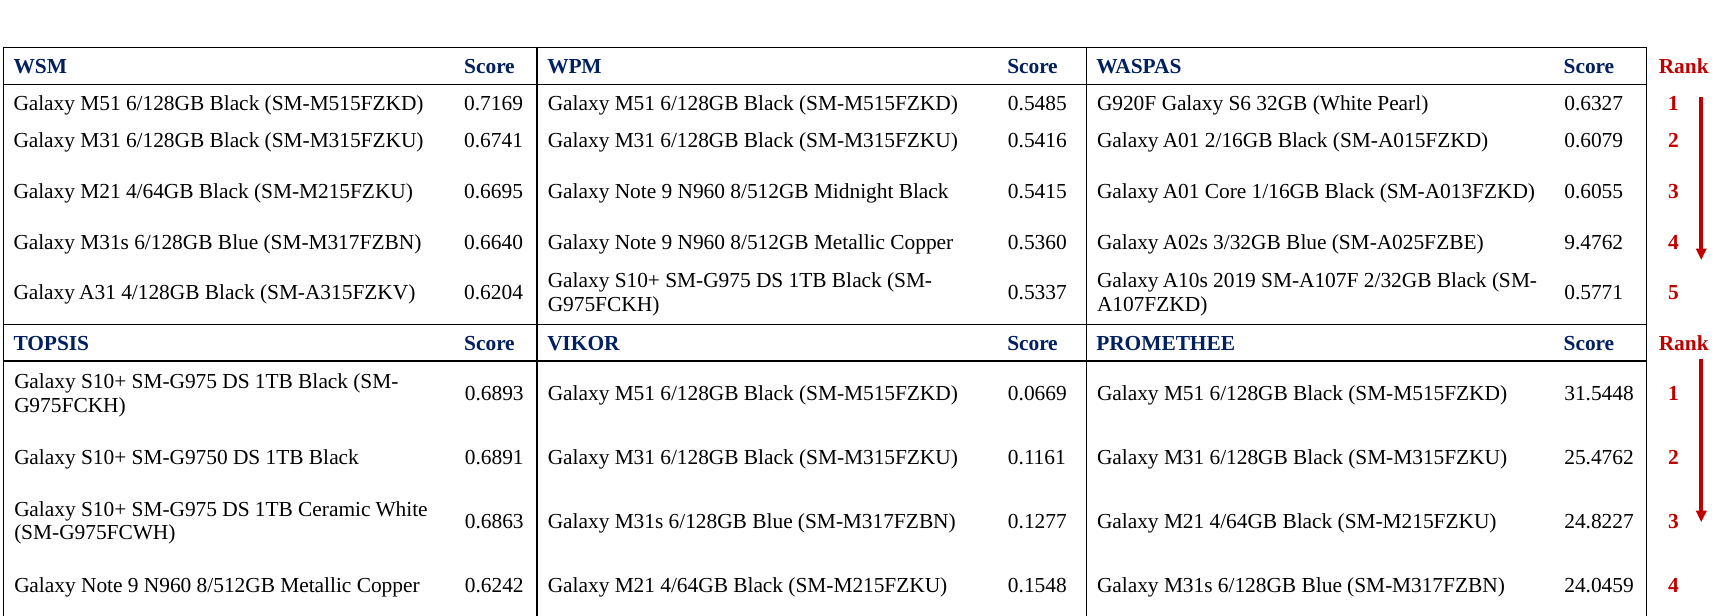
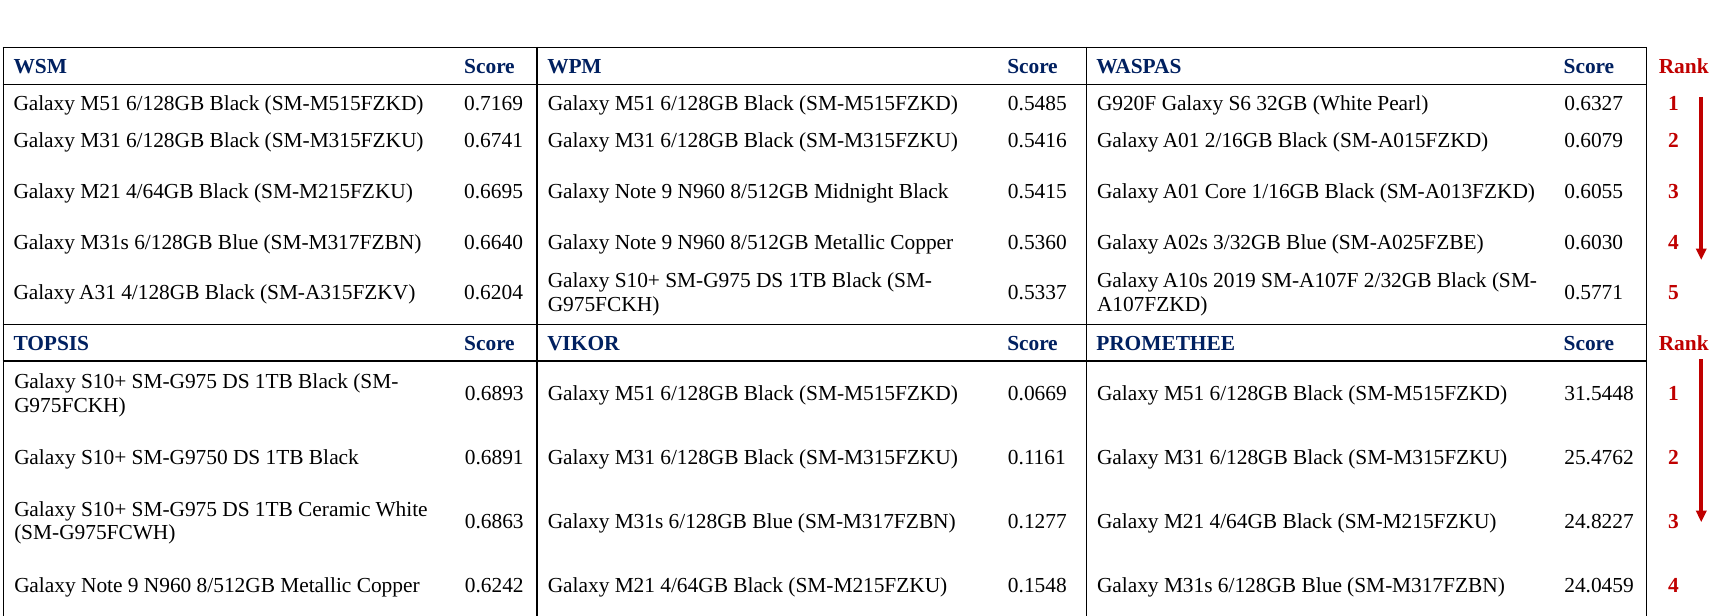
9.4762: 9.4762 -> 0.6030
